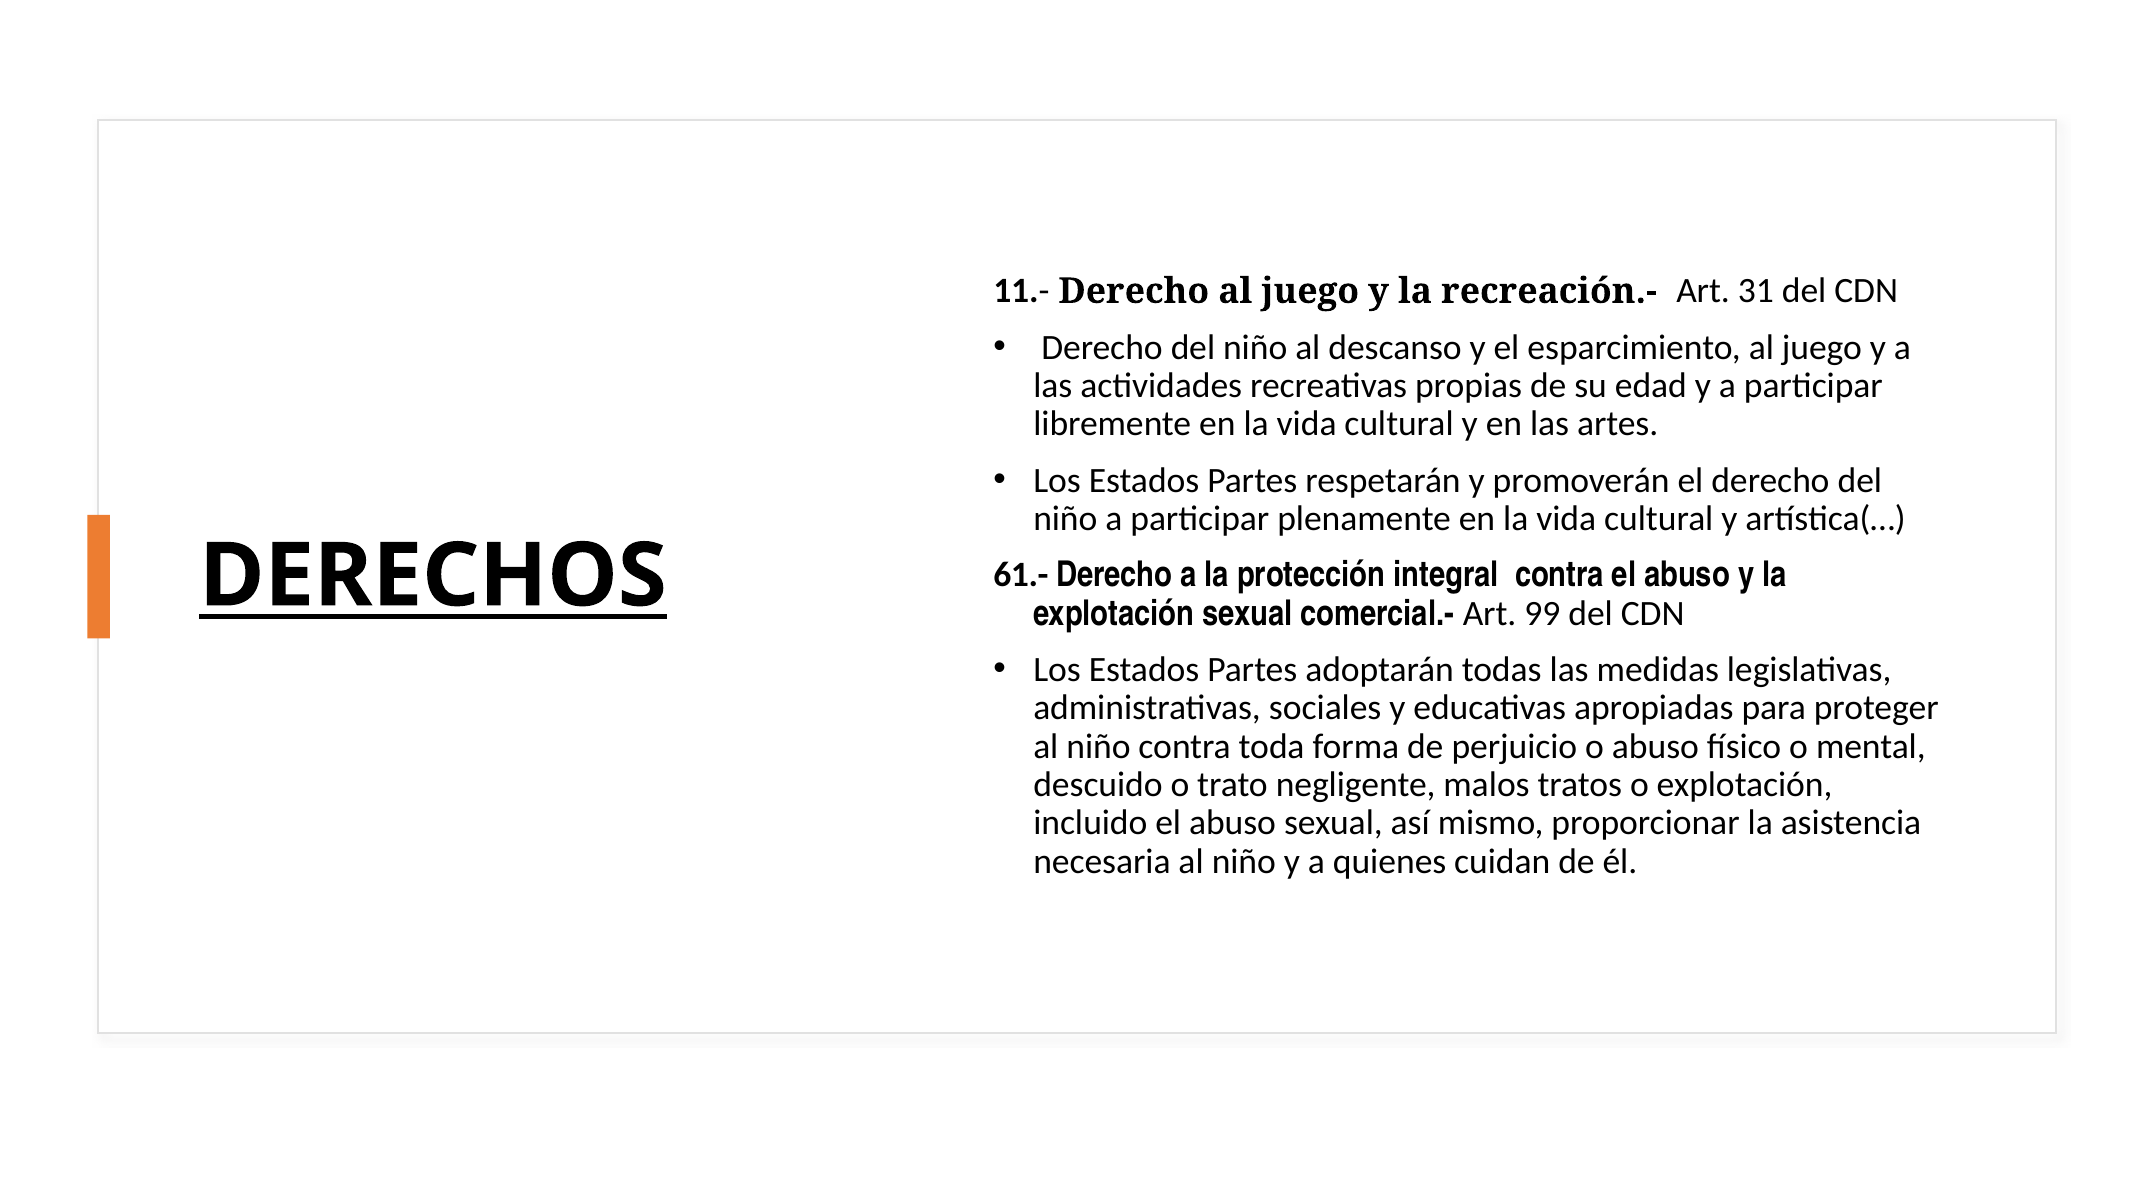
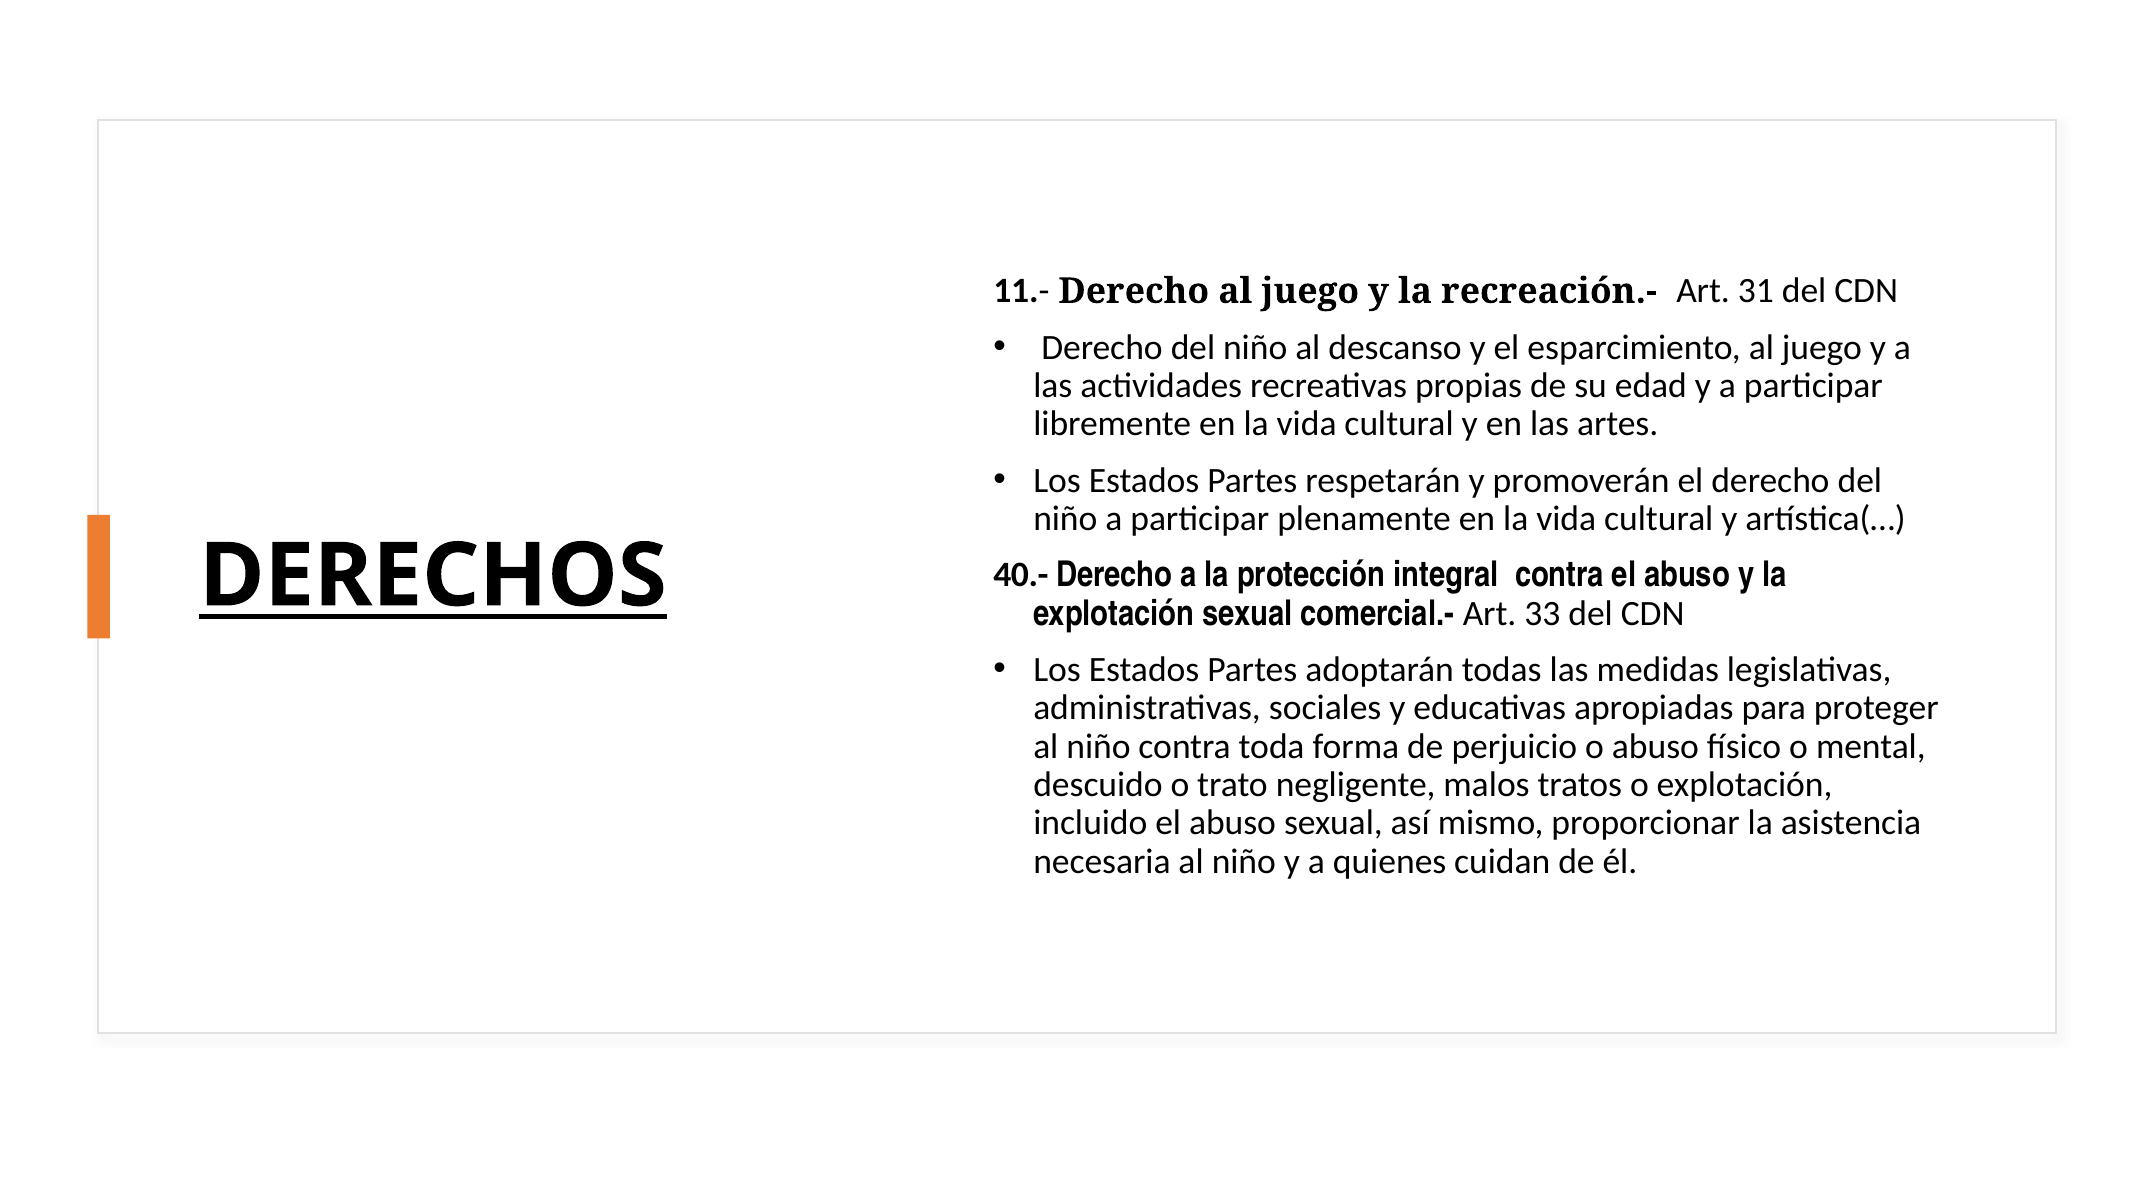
61.-: 61.- -> 40.-
99: 99 -> 33
